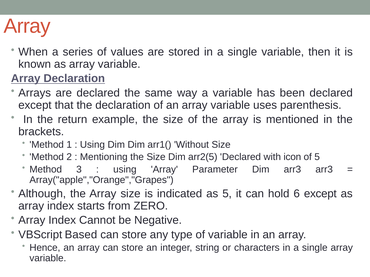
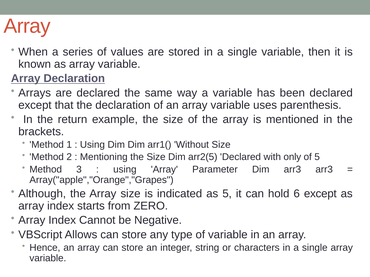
icon: icon -> only
Based: Based -> Allows
